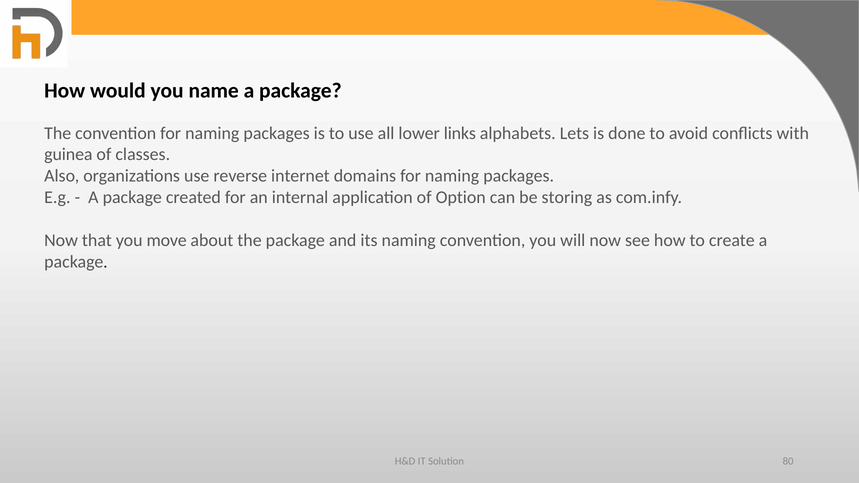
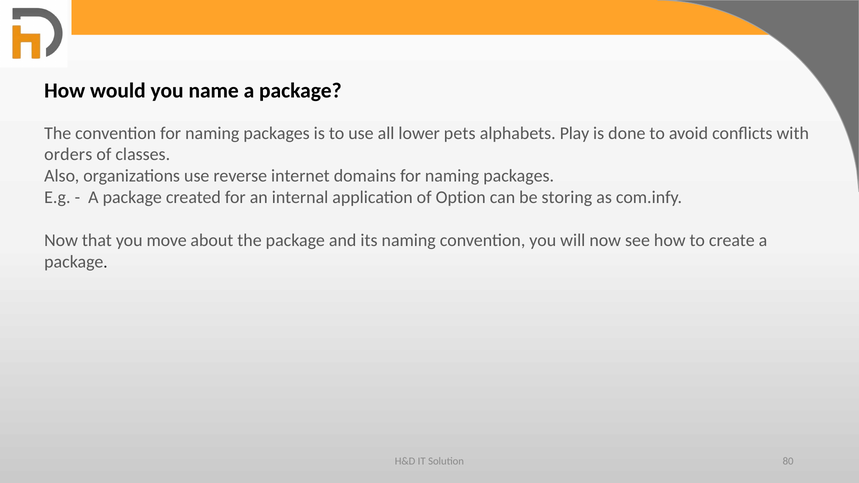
links: links -> pets
Lets: Lets -> Play
guinea: guinea -> orders
